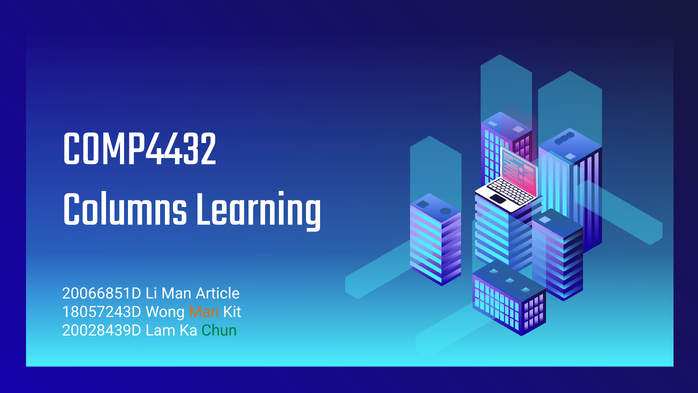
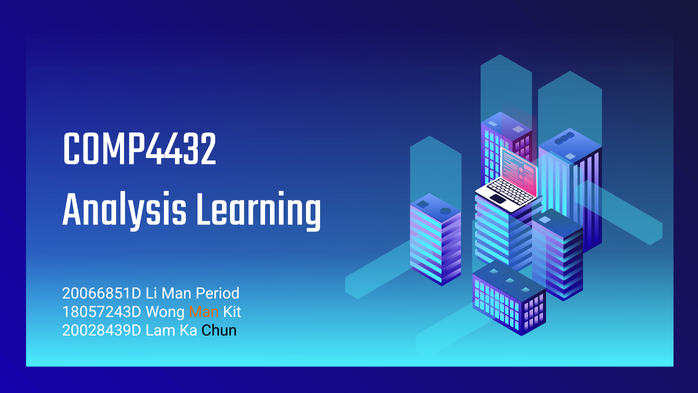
Columns: Columns -> Analysis
Article: Article -> Period
Chun colour: green -> black
